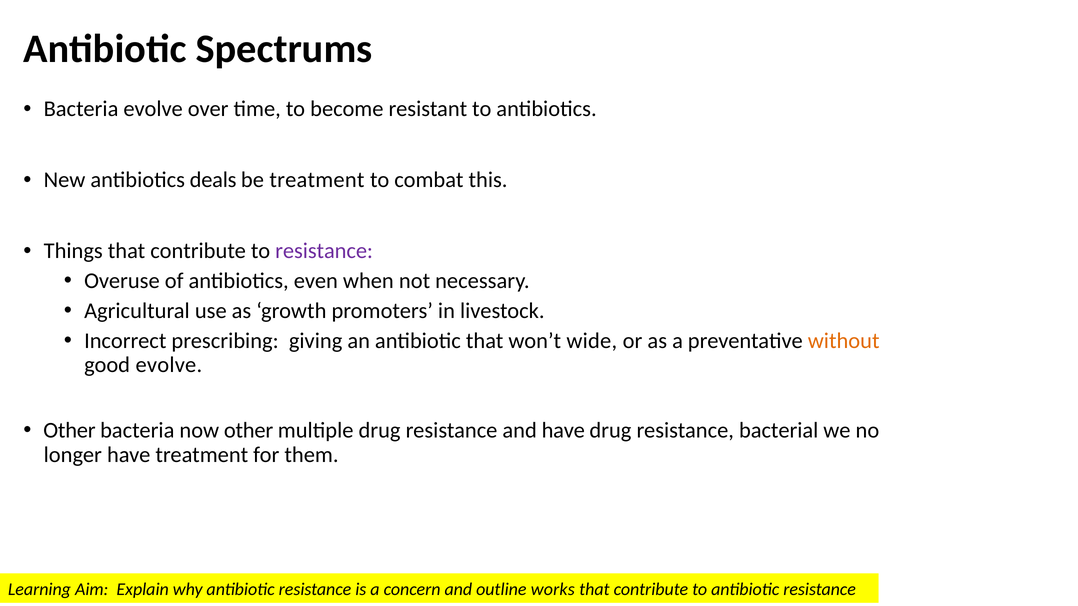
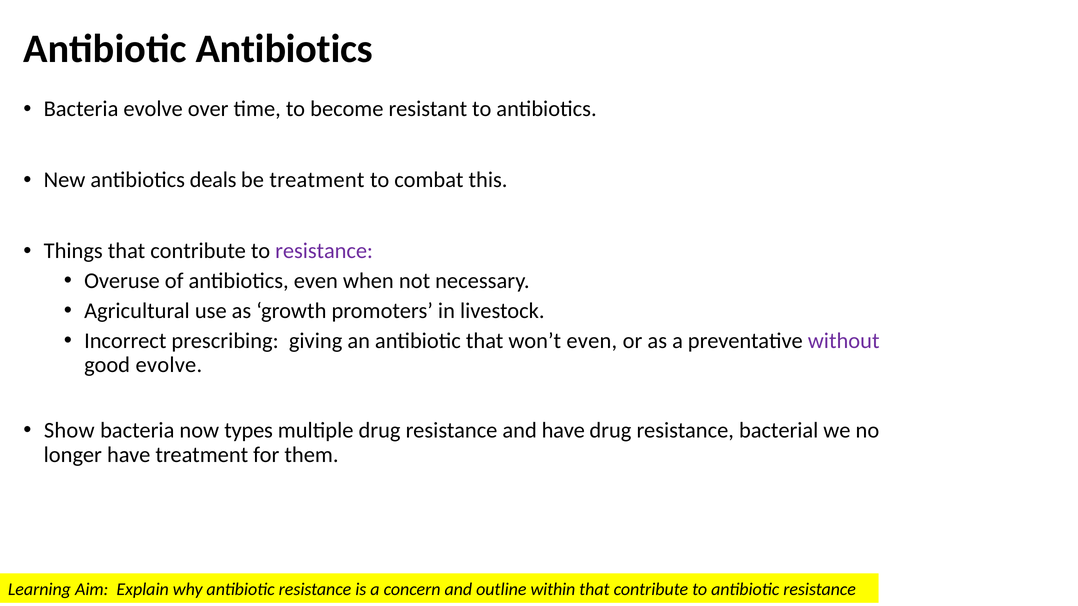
Antibiotic Spectrums: Spectrums -> Antibiotics
won’t wide: wide -> even
without colour: orange -> purple
Other at (69, 431): Other -> Show
now other: other -> types
works: works -> within
